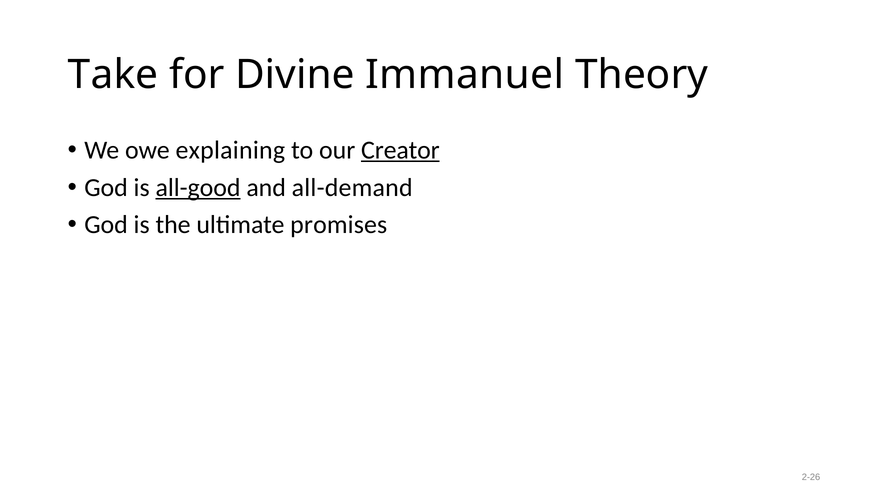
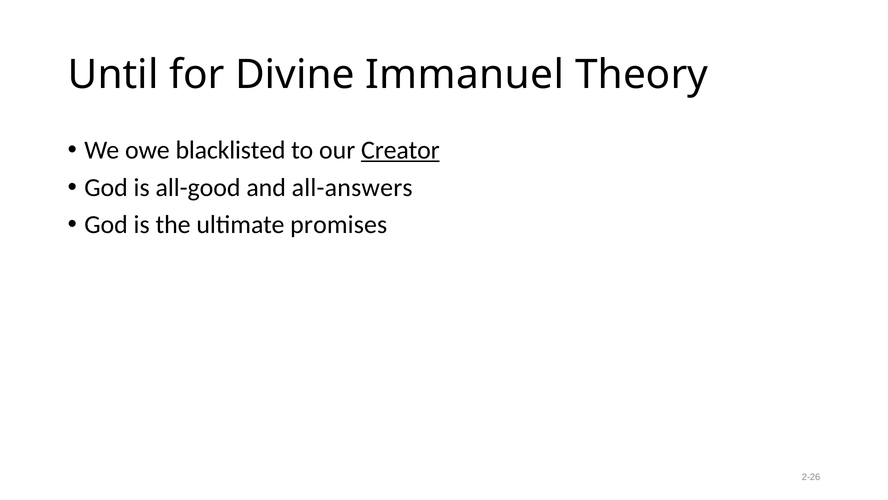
Take: Take -> Until
explaining: explaining -> blacklisted
all-good underline: present -> none
all-demand: all-demand -> all-answers
